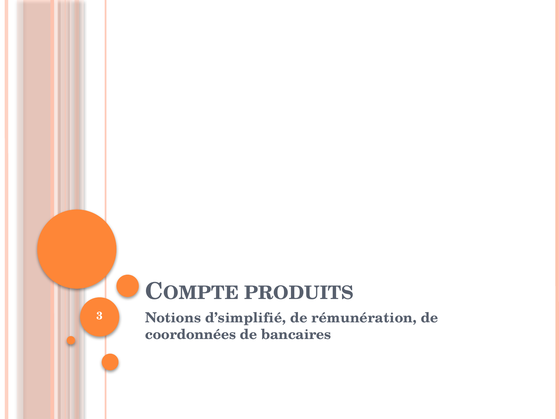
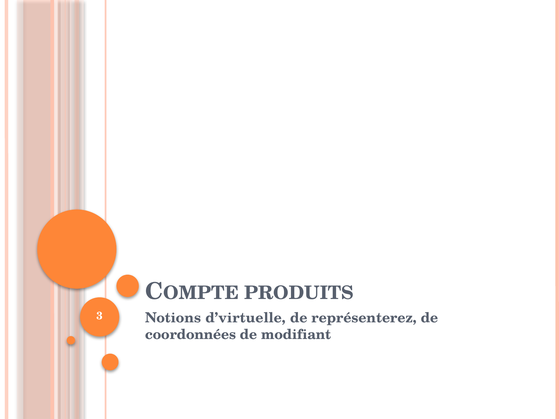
d’simplifié: d’simplifié -> d’virtuelle
rémunération: rémunération -> représenterez
bancaires: bancaires -> modifiant
